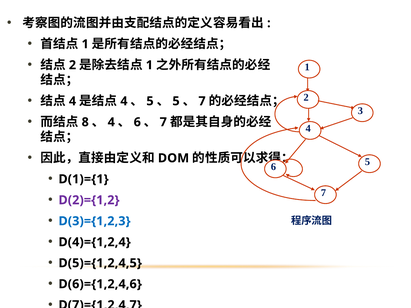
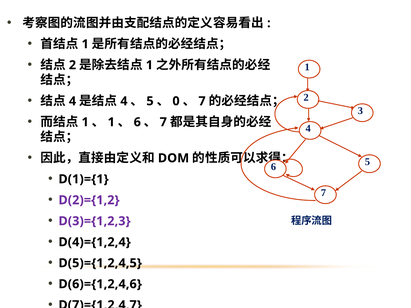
5 at (176, 101): 5 -> 0
8 at (85, 122): 8 -> 1
4 at (111, 122): 4 -> 1
D(3)={1,2,3 colour: blue -> purple
